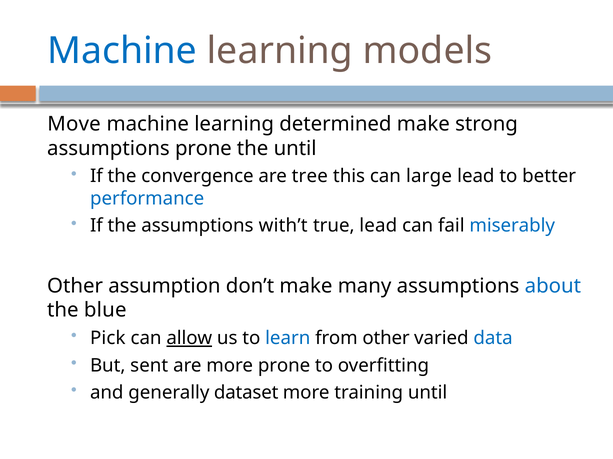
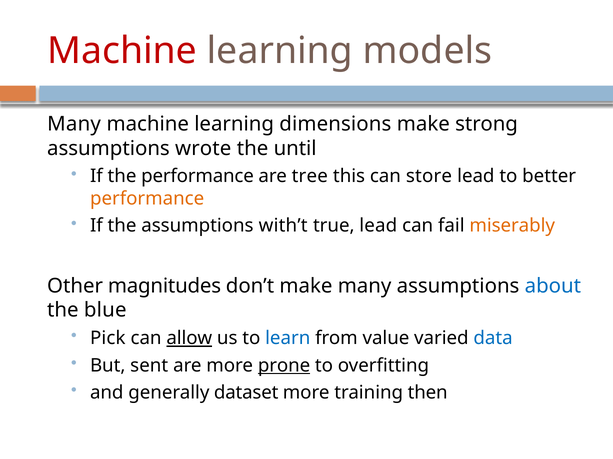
Machine at (122, 51) colour: blue -> red
Move at (74, 124): Move -> Many
determined: determined -> dimensions
assumptions prone: prone -> wrote
the convergence: convergence -> performance
large: large -> store
performance at (147, 199) colour: blue -> orange
miserably colour: blue -> orange
assumption: assumption -> magnitudes
from other: other -> value
prone at (284, 366) underline: none -> present
training until: until -> then
